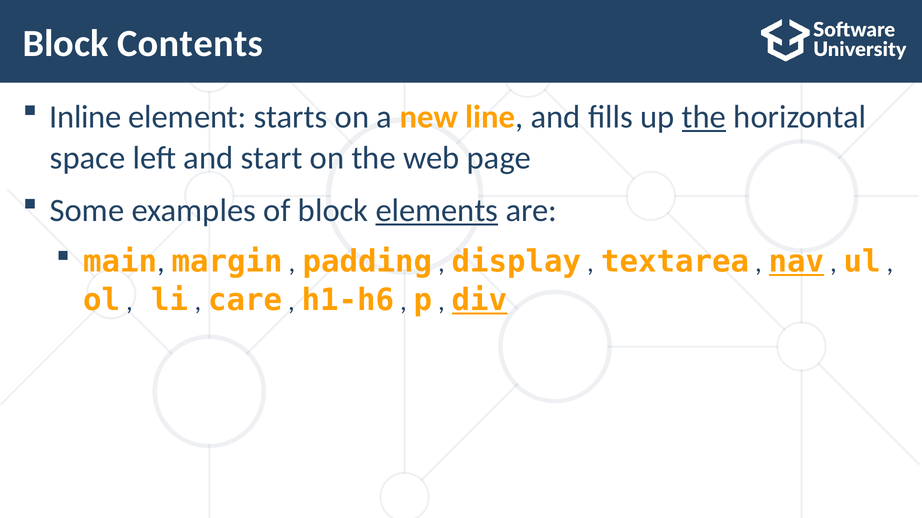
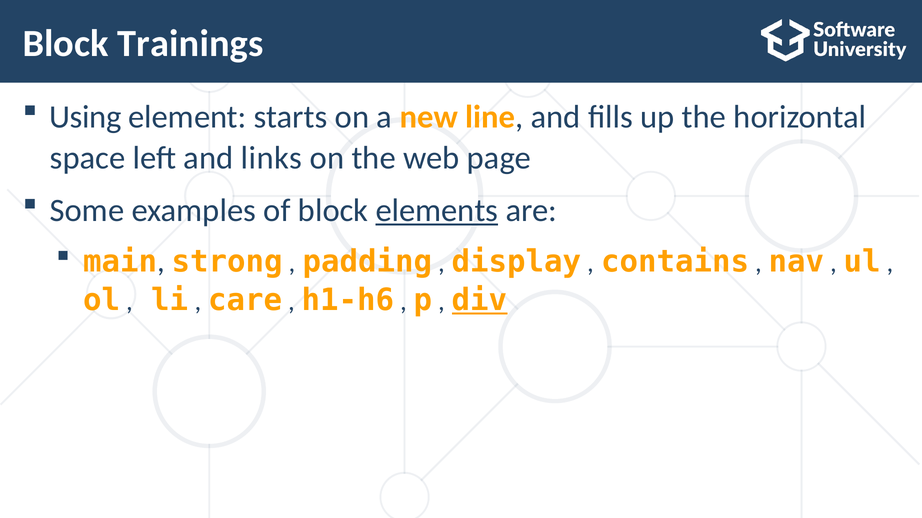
Contents: Contents -> Trainings
Inline: Inline -> Using
the at (704, 117) underline: present -> none
start: start -> links
margin: margin -> strong
textarea: textarea -> contains
nav underline: present -> none
